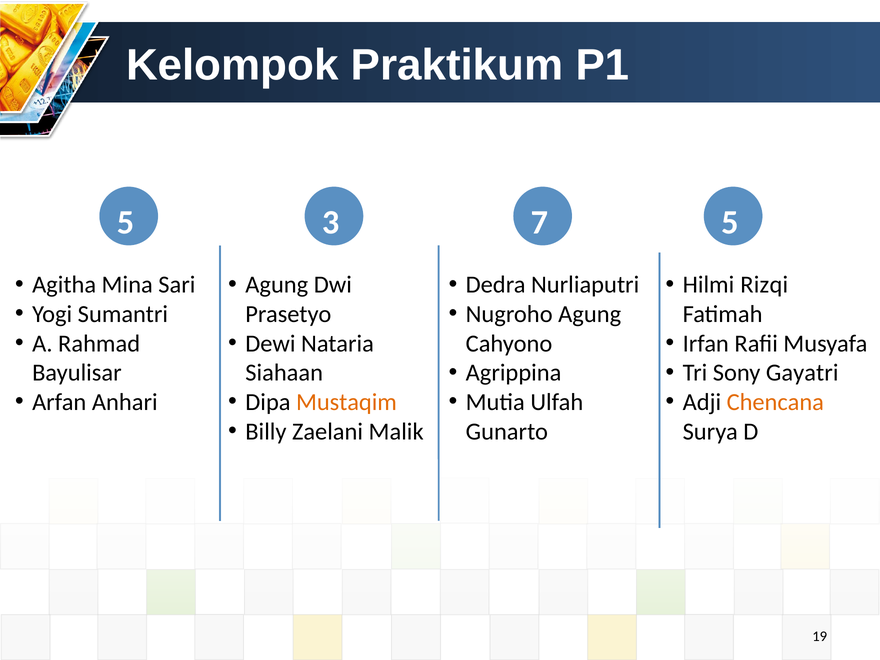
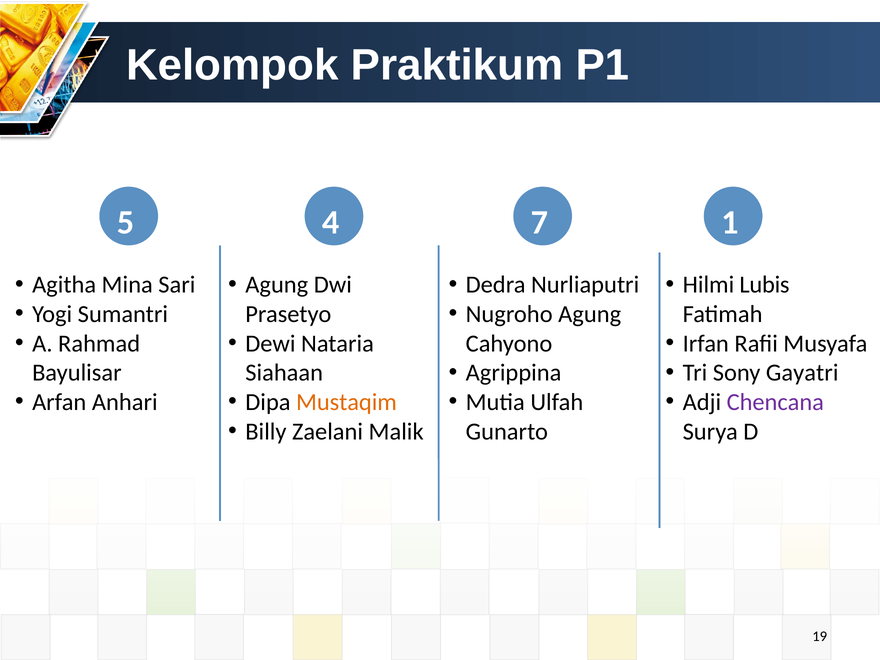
3: 3 -> 4
7 5: 5 -> 1
Rizqi: Rizqi -> Lubis
Chencana colour: orange -> purple
